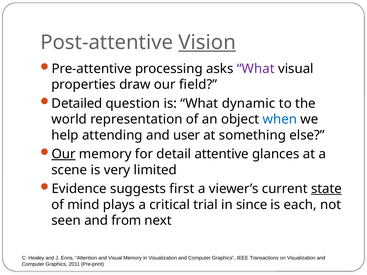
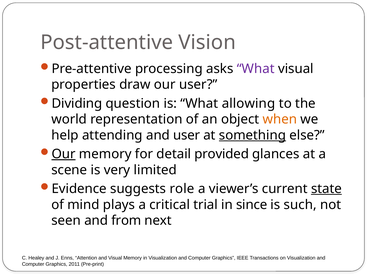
Vision underline: present -> none
our field: field -> user
Detailed: Detailed -> Dividing
dynamic: dynamic -> allowing
when colour: blue -> orange
something underline: none -> present
attentive: attentive -> provided
first: first -> role
each: each -> such
